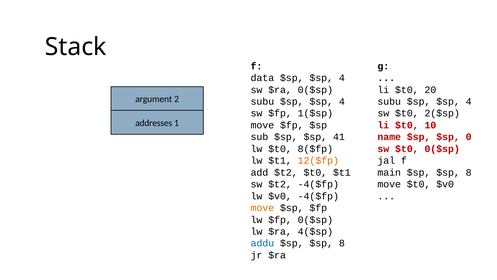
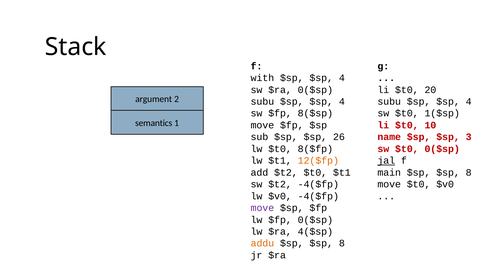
data: data -> with
1($sp: 1($sp -> 8($sp
2($sp: 2($sp -> 1($sp
addresses: addresses -> semantics
41: 41 -> 26
0: 0 -> 3
jal underline: none -> present
move at (262, 208) colour: orange -> purple
addu colour: blue -> orange
